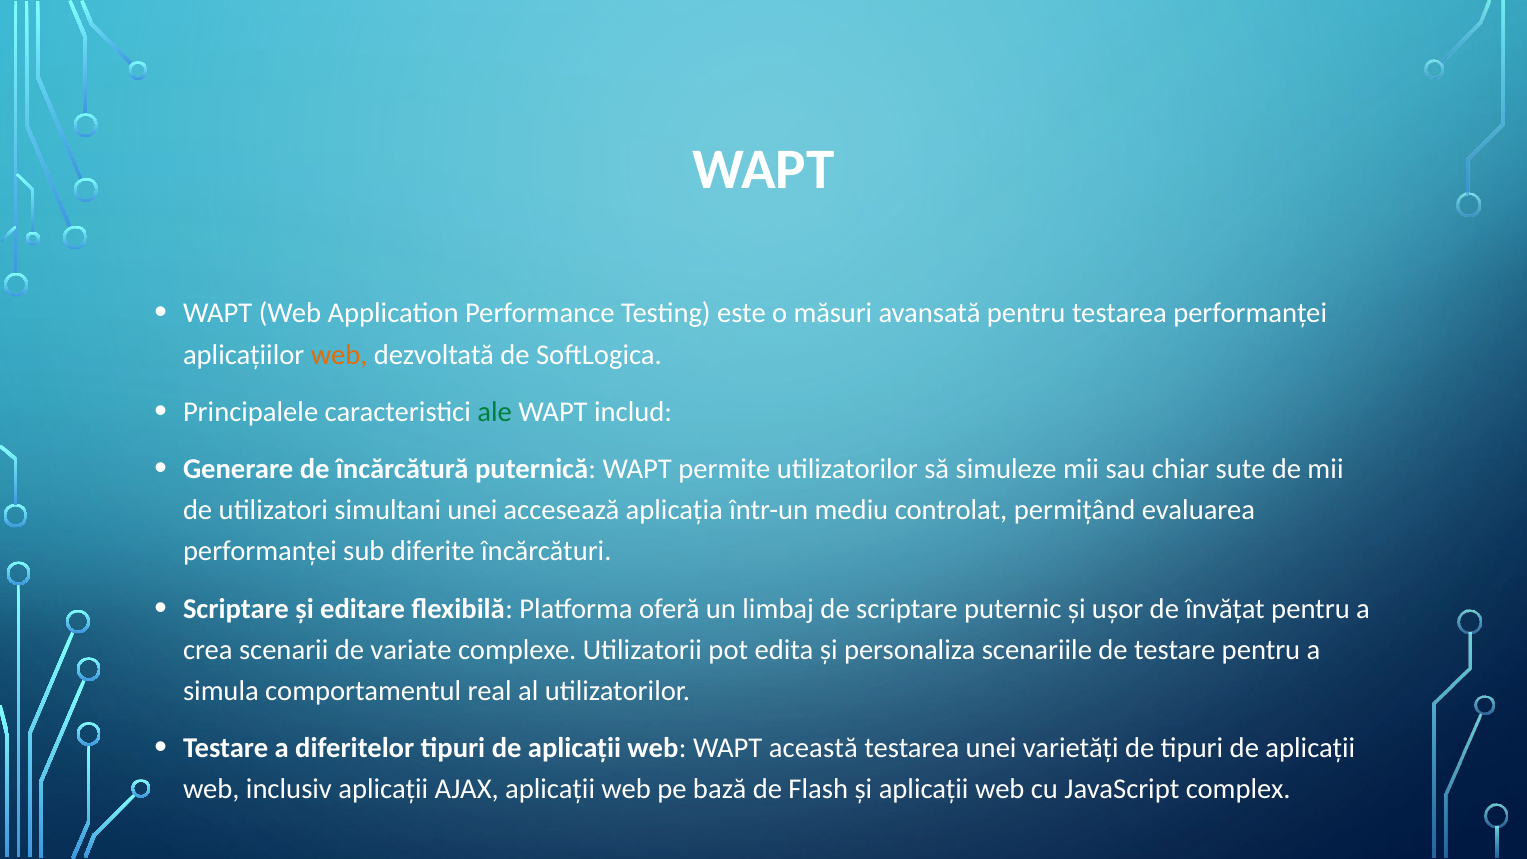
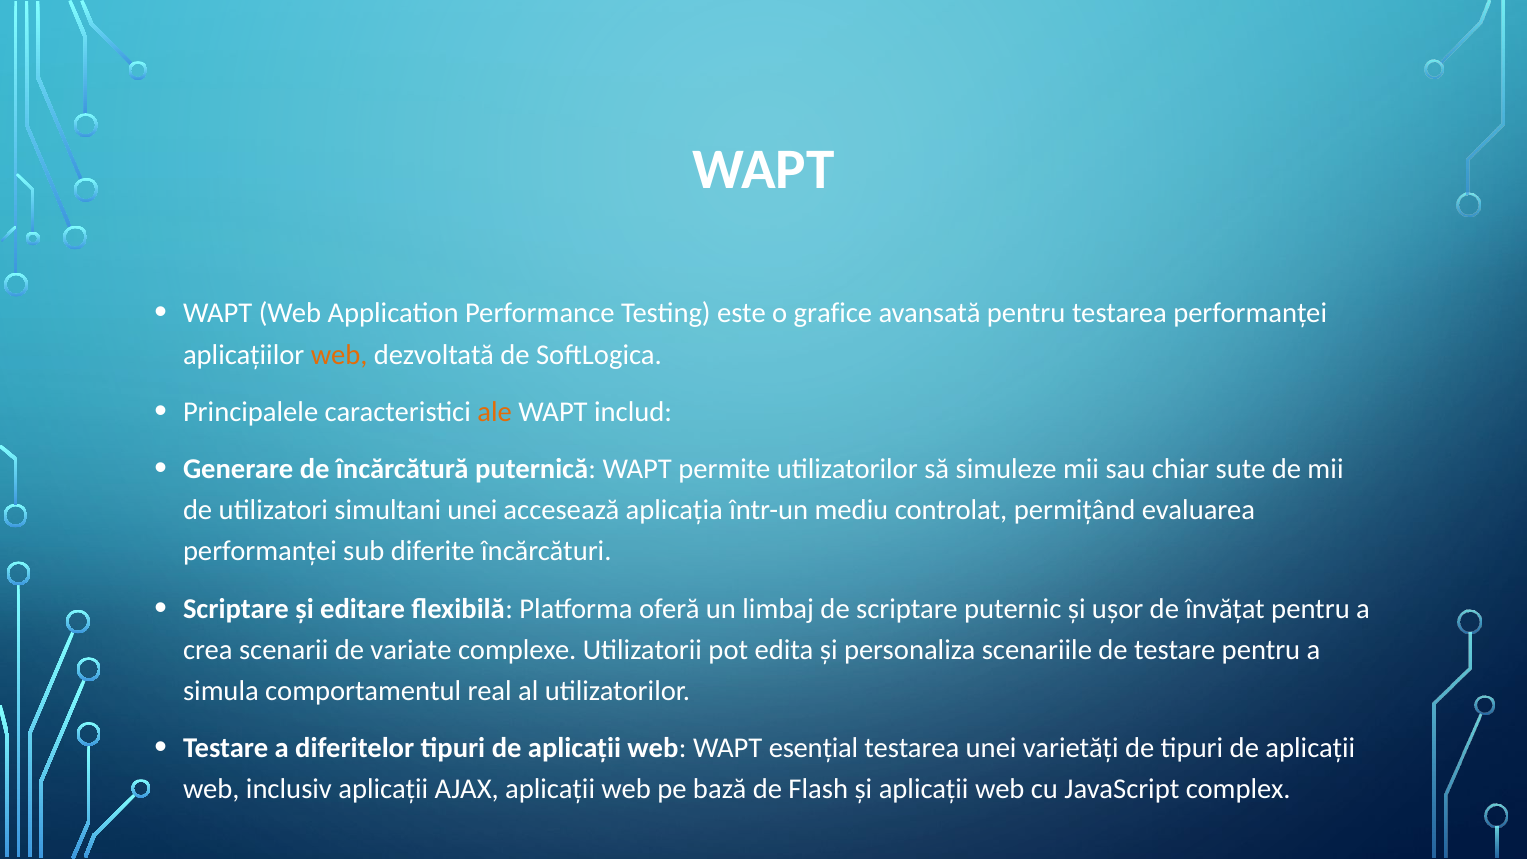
măsuri: măsuri -> grafice
ale colour: green -> orange
această: această -> esențial
